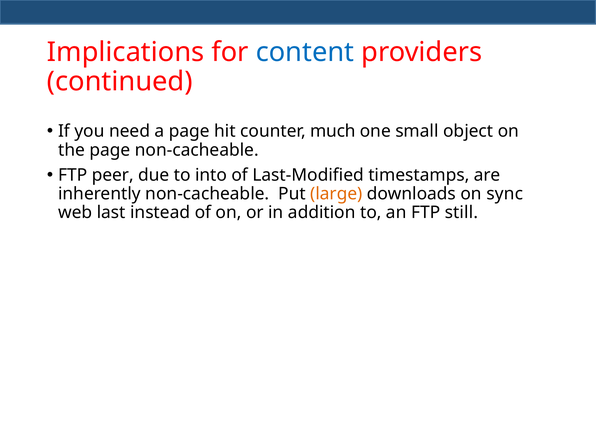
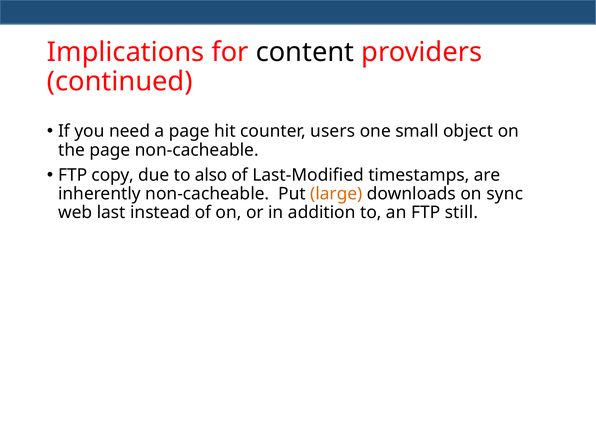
content colour: blue -> black
much: much -> users
peer: peer -> copy
into: into -> also
